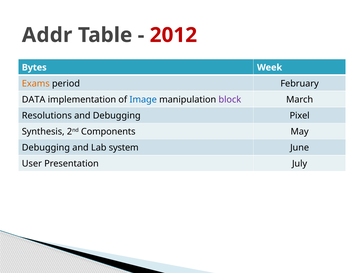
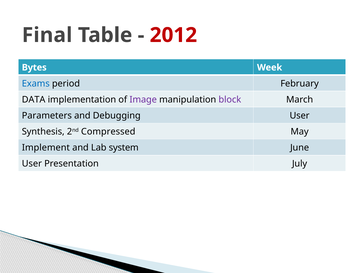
Addr: Addr -> Final
Exams colour: orange -> blue
Image colour: blue -> purple
Resolutions: Resolutions -> Parameters
Debugging Pixel: Pixel -> User
Components: Components -> Compressed
Debugging at (46, 148): Debugging -> Implement
